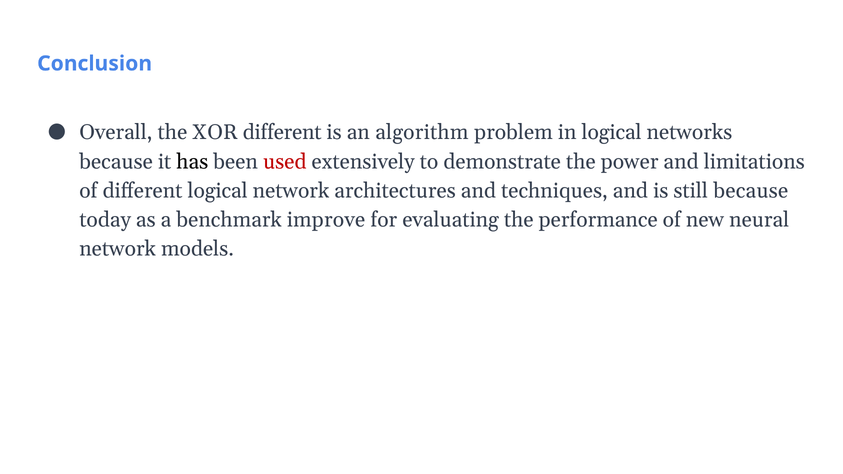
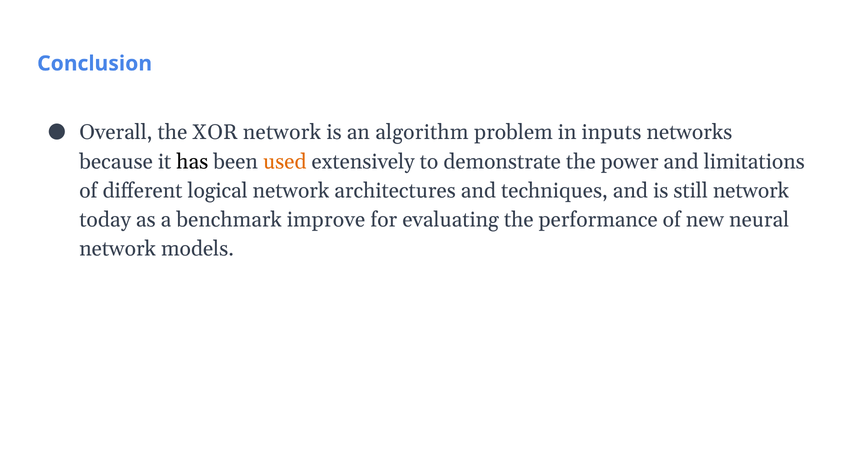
XOR different: different -> network
in logical: logical -> inputs
used colour: red -> orange
still because: because -> network
